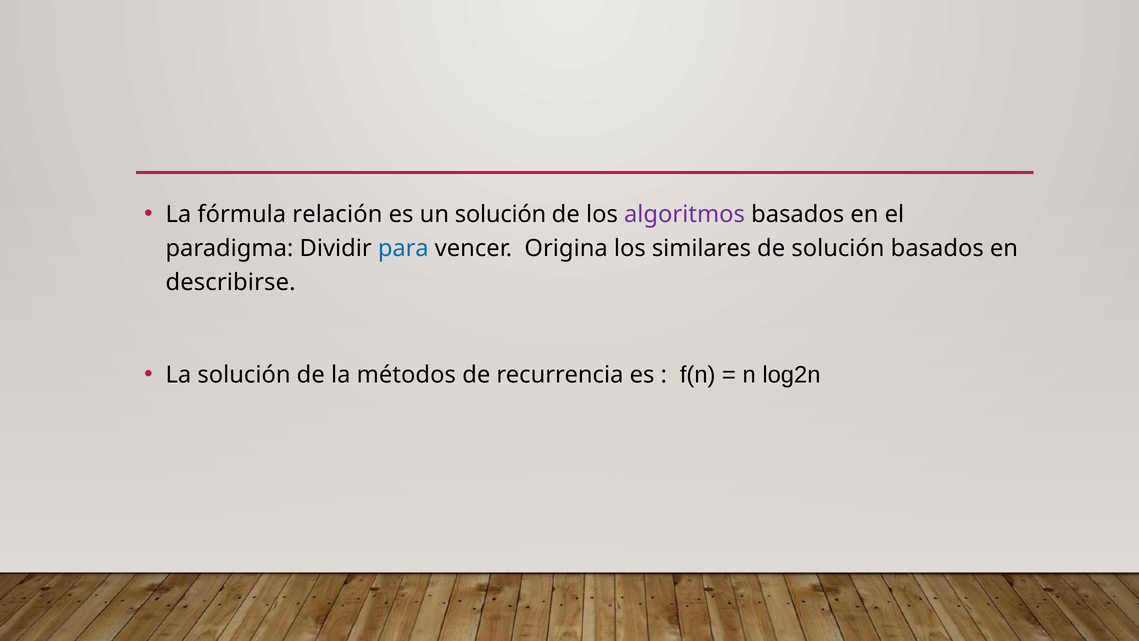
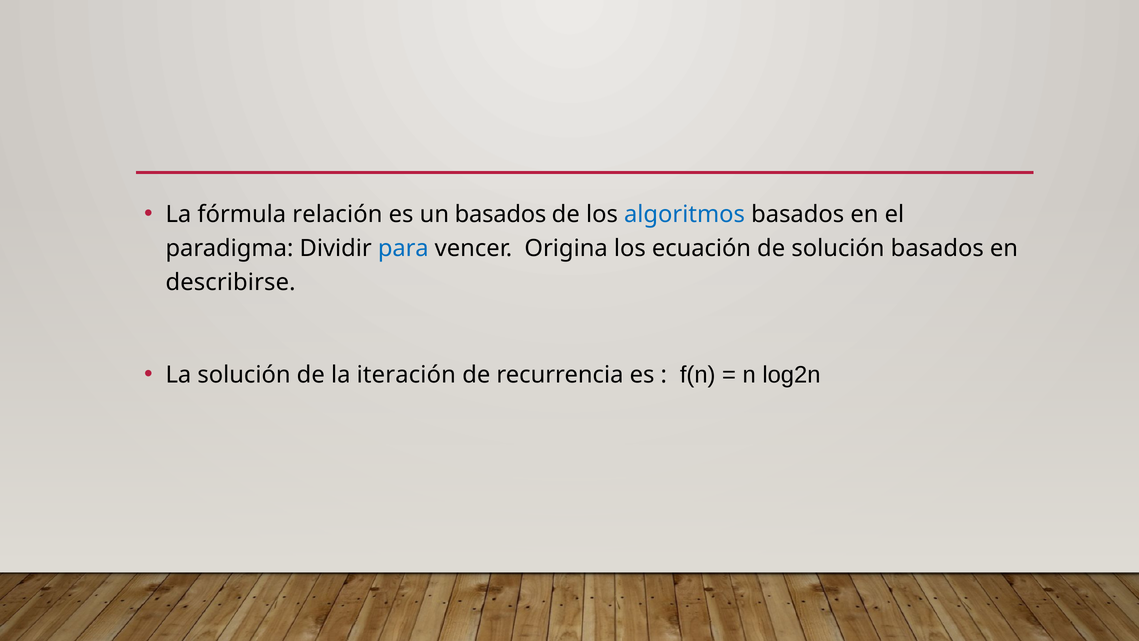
un solución: solución -> basados
algoritmos colour: purple -> blue
similares: similares -> ecuación
métodos: métodos -> iteración
